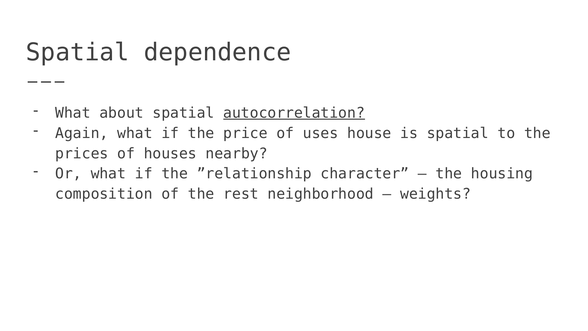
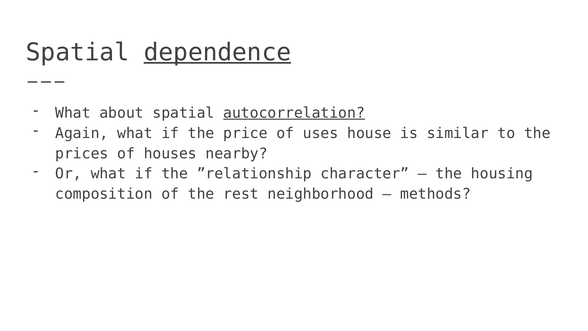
dependence underline: none -> present
is spatial: spatial -> similar
weights: weights -> methods
